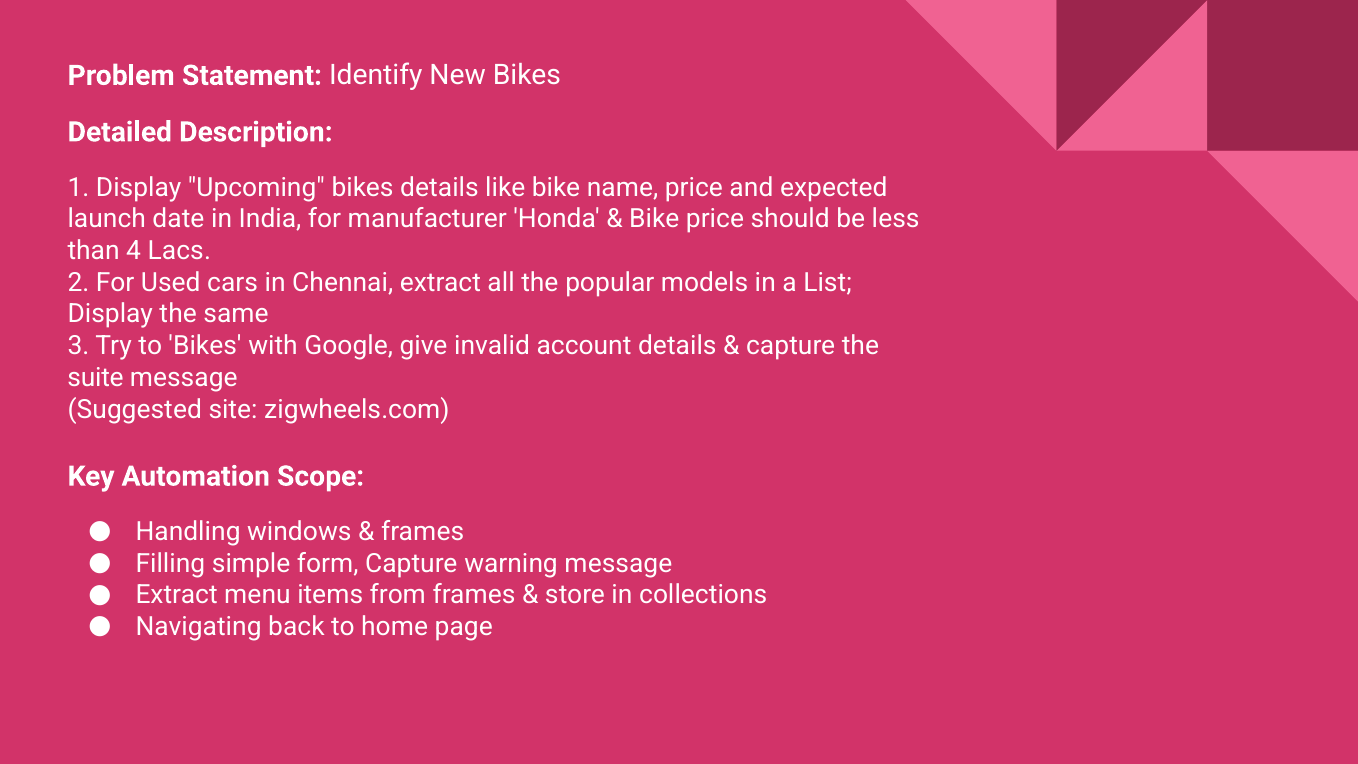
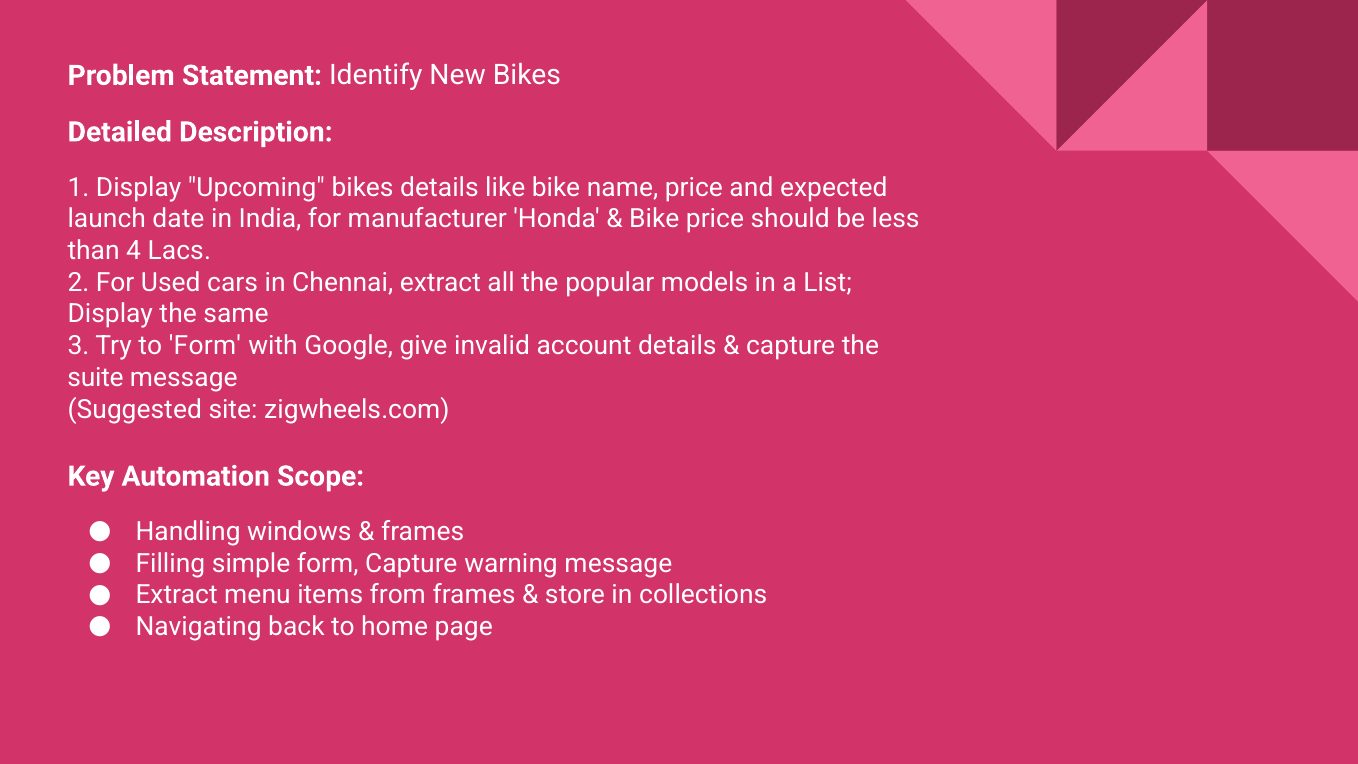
to Bikes: Bikes -> Form
